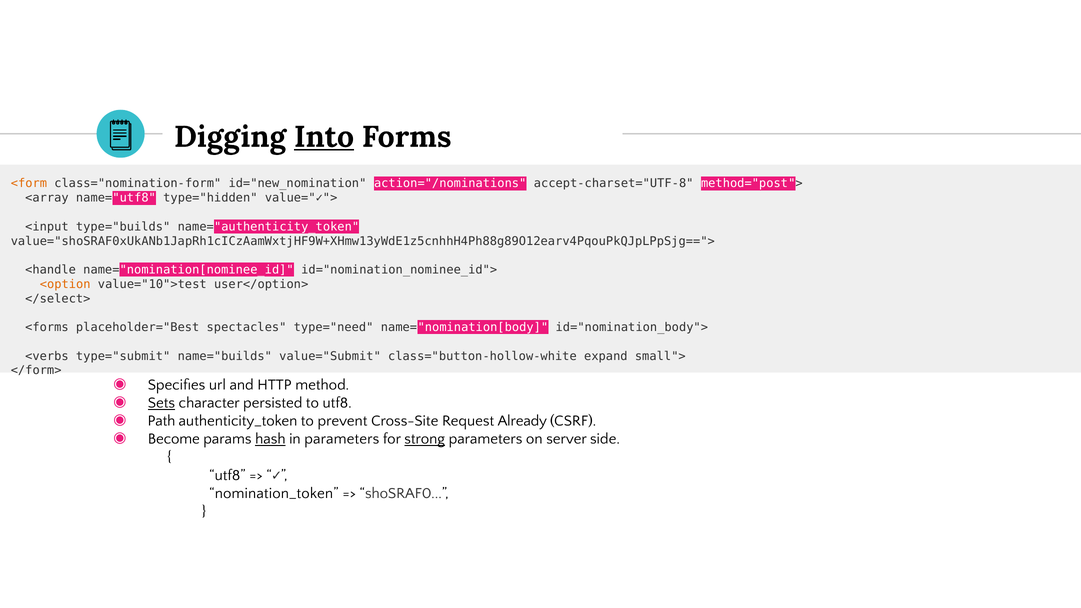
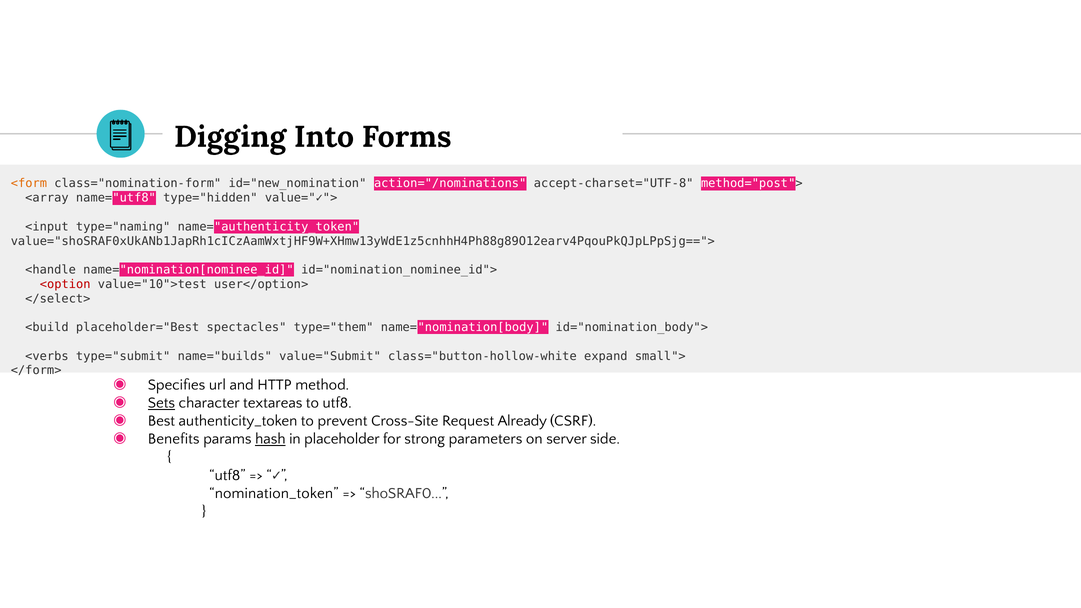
Into underline: present -> none
type="builds: type="builds -> type="naming
<option colour: orange -> red
<forms: <forms -> <build
type="need: type="need -> type="them
persisted: persisted -> textareas
Path: Path -> Best
Become: Become -> Benefits
in parameters: parameters -> placeholder
strong underline: present -> none
